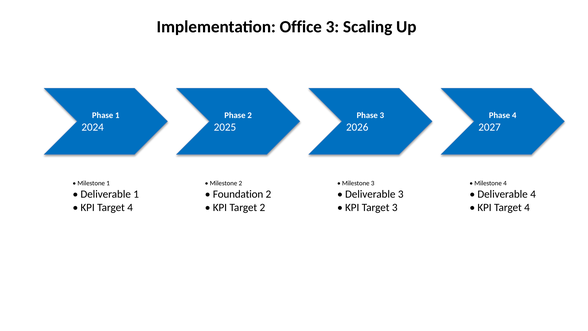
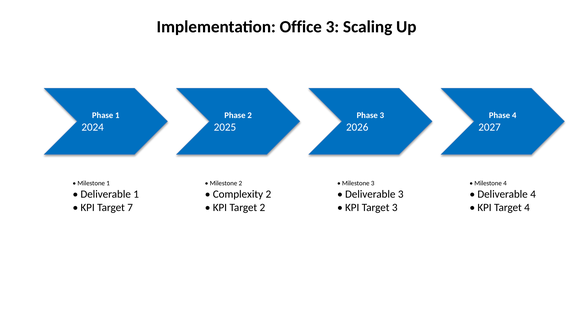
Foundation: Foundation -> Complexity
4 at (130, 207): 4 -> 7
